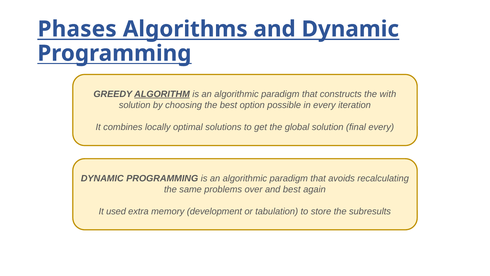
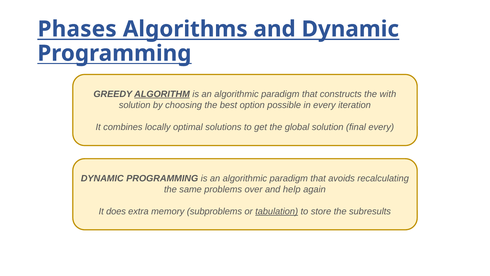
and best: best -> help
used: used -> does
development: development -> subproblems
tabulation underline: none -> present
